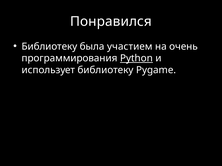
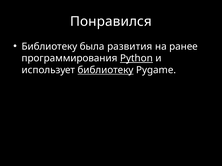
участием: участием -> развития
очень: очень -> ранее
библиотеку at (106, 70) underline: none -> present
